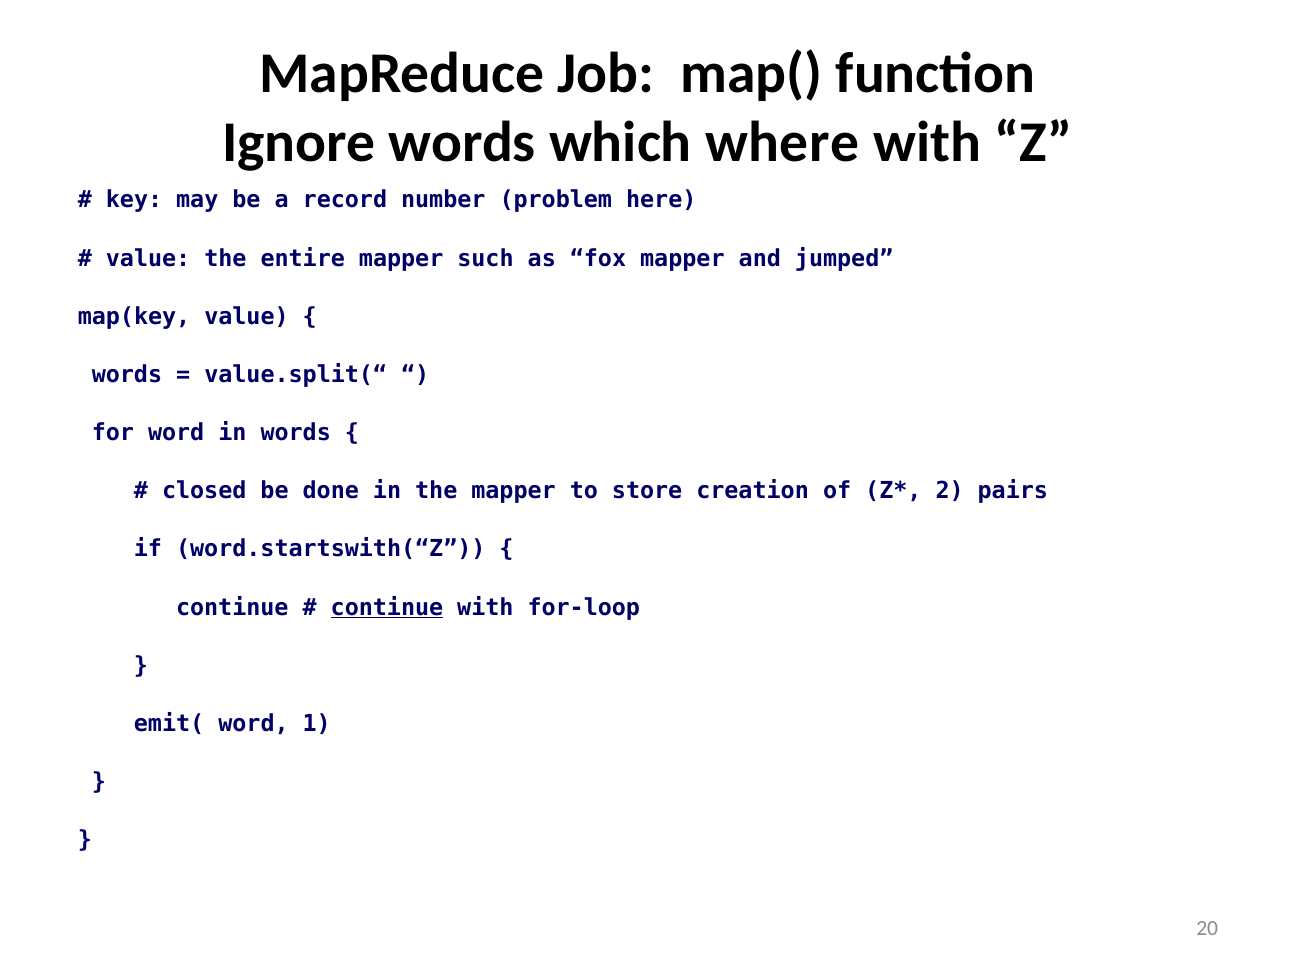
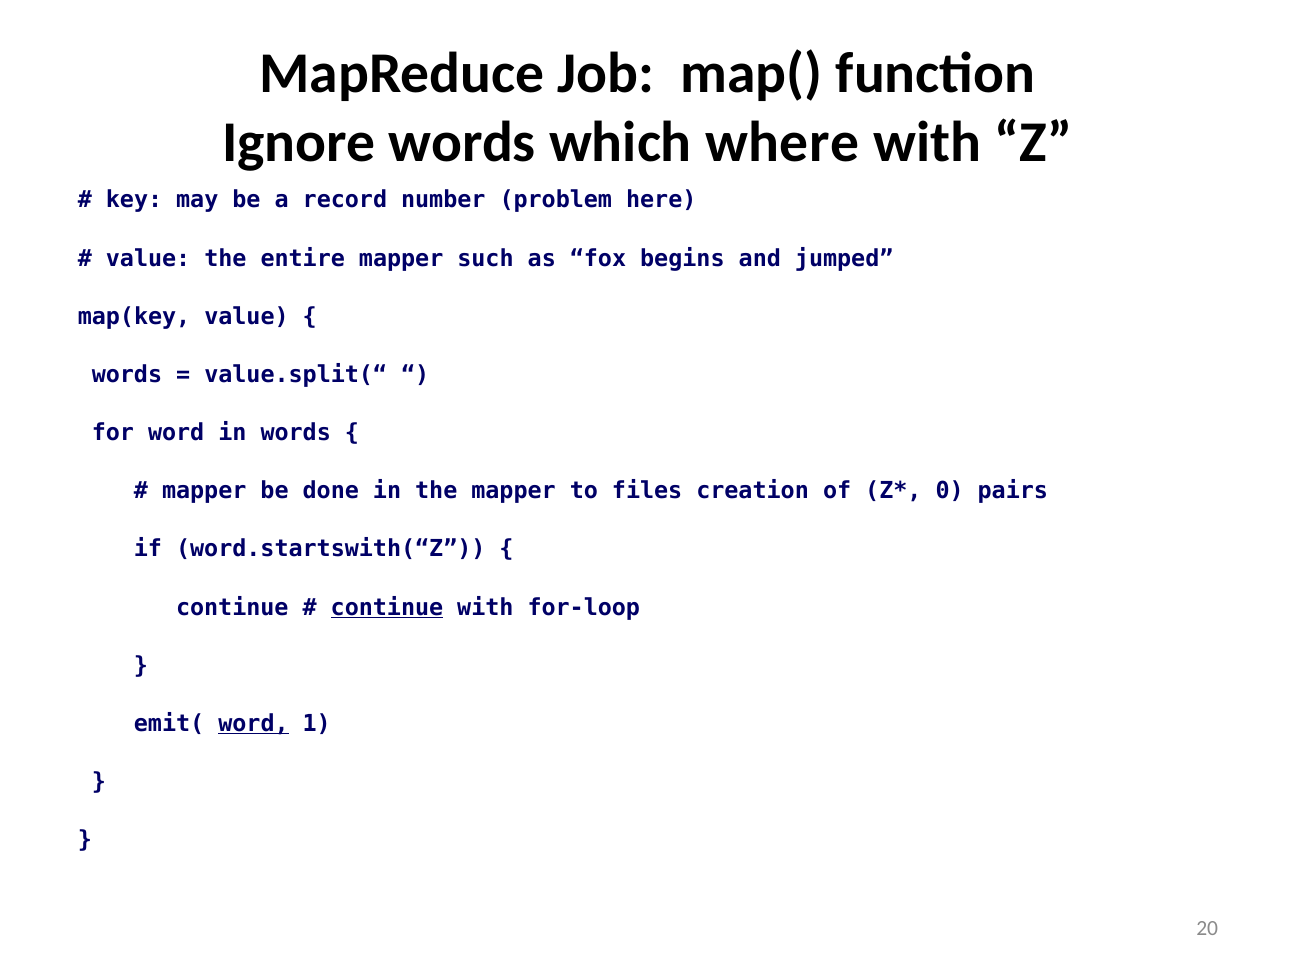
fox mapper: mapper -> begins
closed at (204, 491): closed -> mapper
store: store -> files
2: 2 -> 0
word at (253, 724) underline: none -> present
